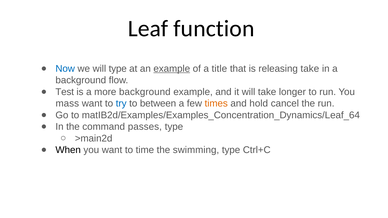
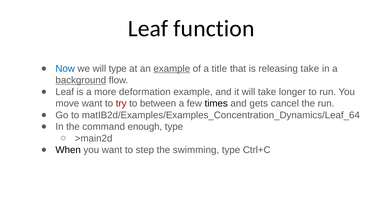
background at (81, 80) underline: none -> present
Test at (65, 92): Test -> Leaf
more background: background -> deformation
mass: mass -> move
try colour: blue -> red
times colour: orange -> black
hold: hold -> gets
passes: passes -> enough
time: time -> step
